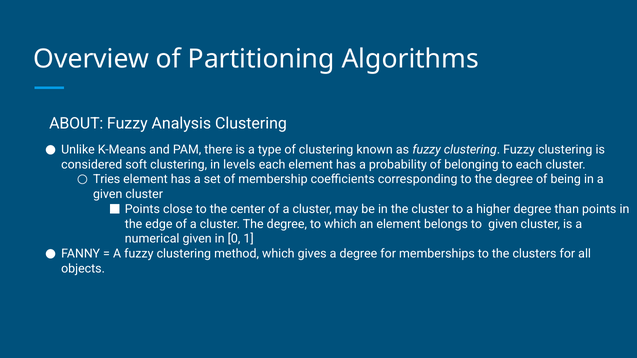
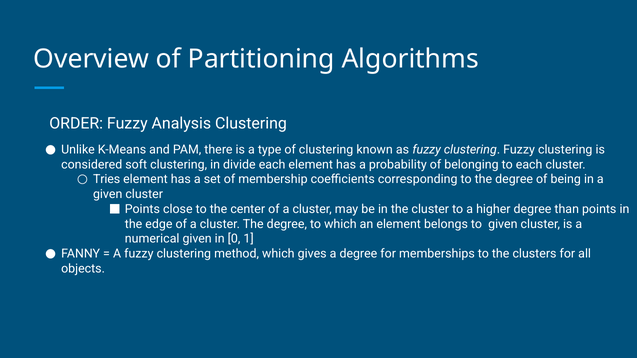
ABOUT: ABOUT -> ORDER
levels: levels -> divide
